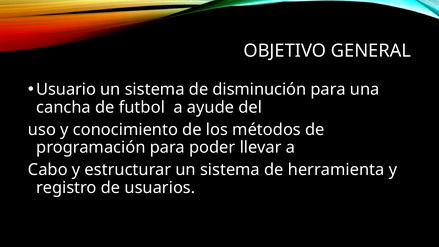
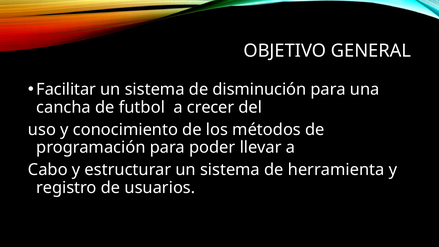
Usuario: Usuario -> Facilitar
ayude: ayude -> crecer
